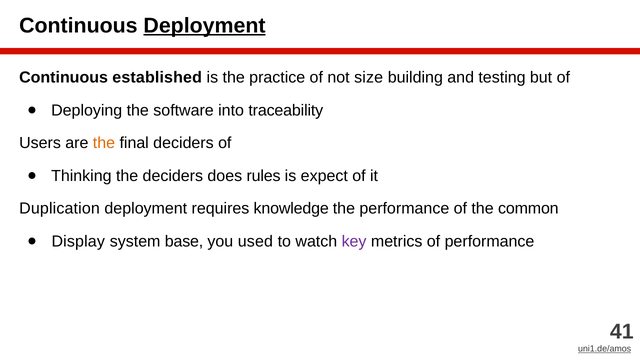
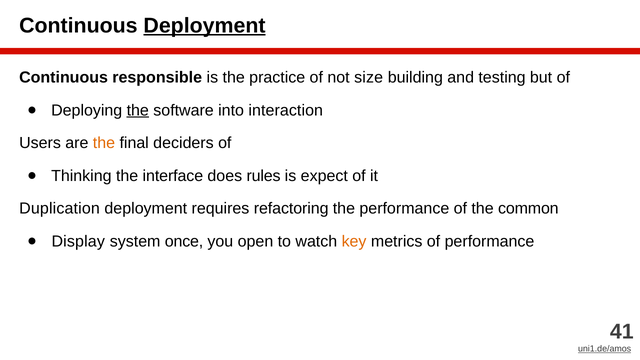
established: established -> responsible
the at (138, 110) underline: none -> present
traceability: traceability -> interaction
the deciders: deciders -> interface
knowledge: knowledge -> refactoring
base: base -> once
used: used -> open
key colour: purple -> orange
